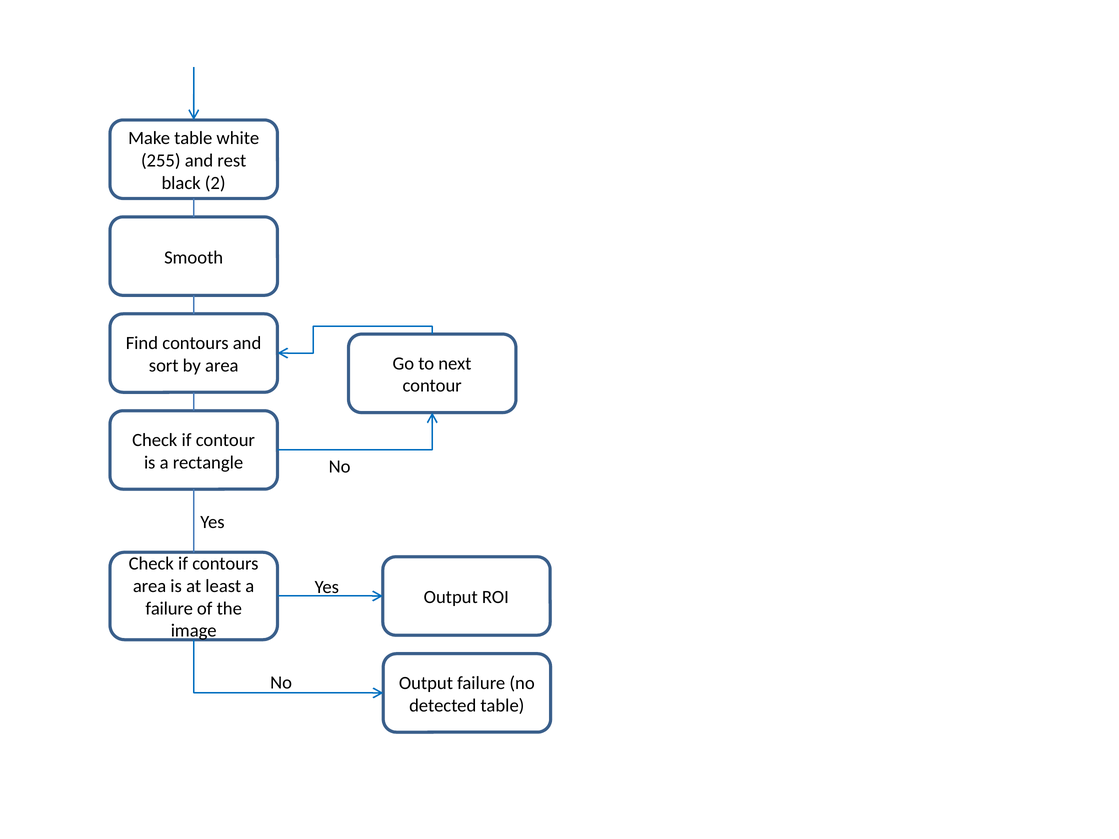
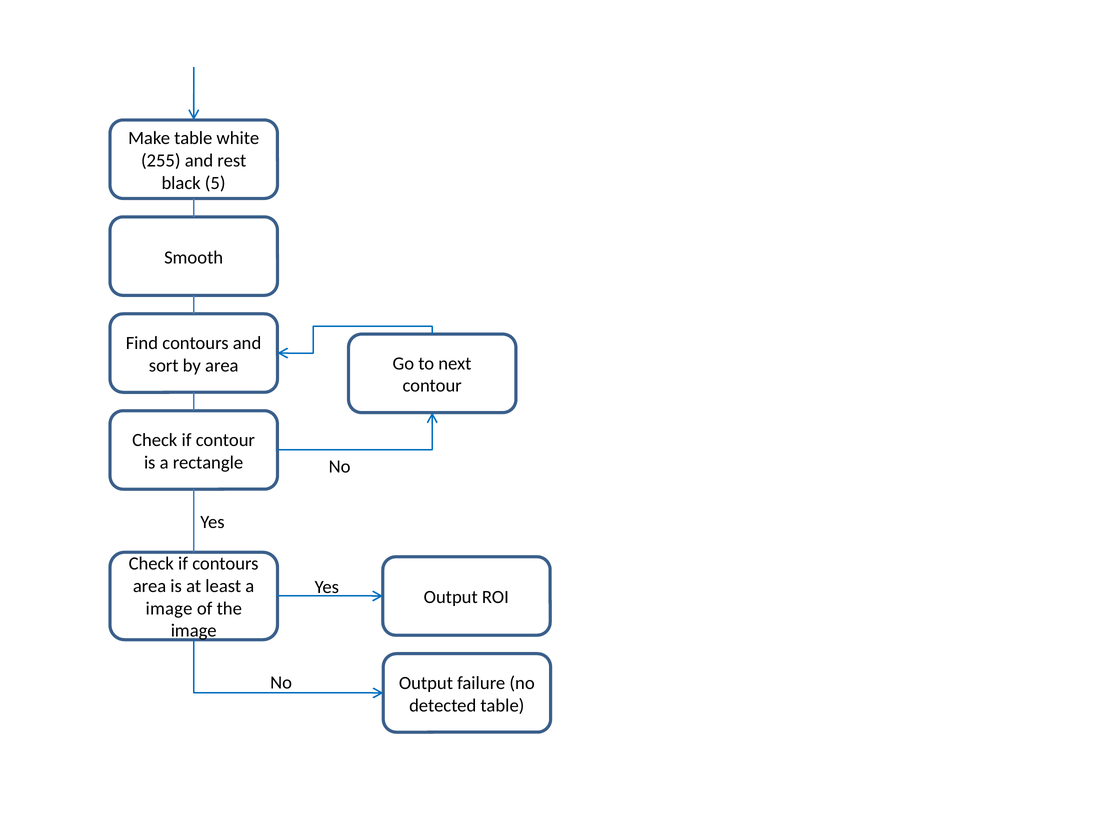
2: 2 -> 5
failure at (169, 609): failure -> image
